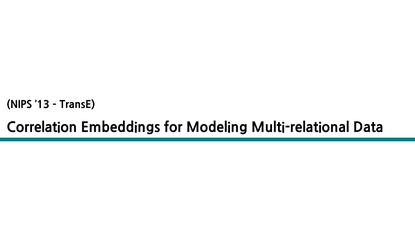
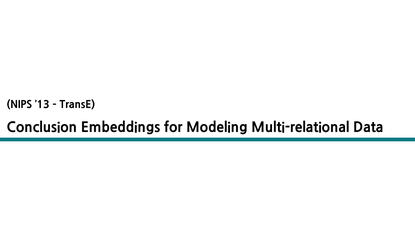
Correlation: Correlation -> Conclusion
